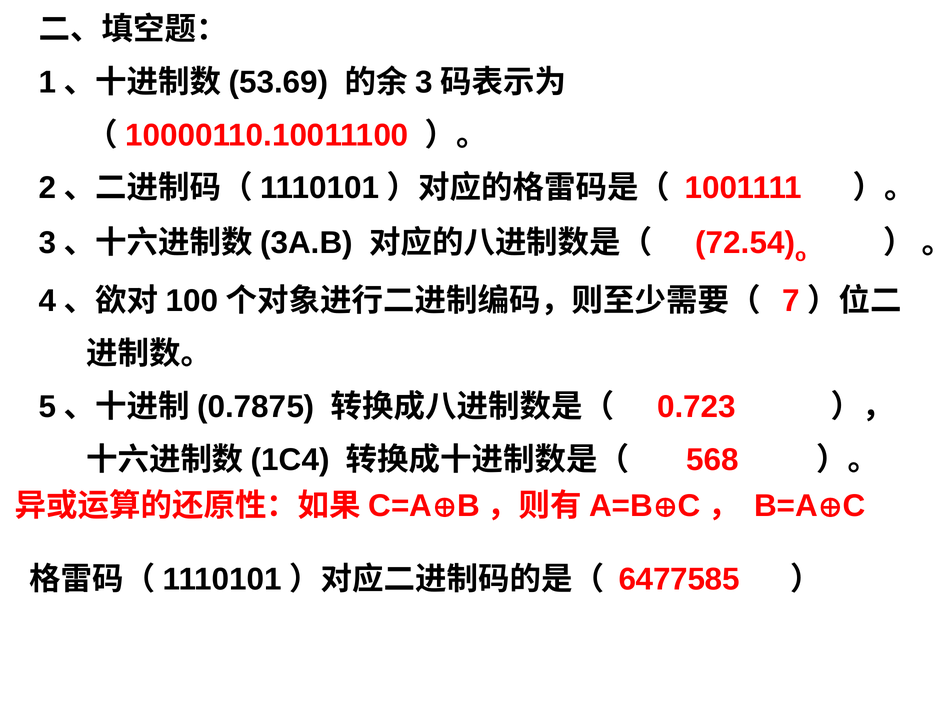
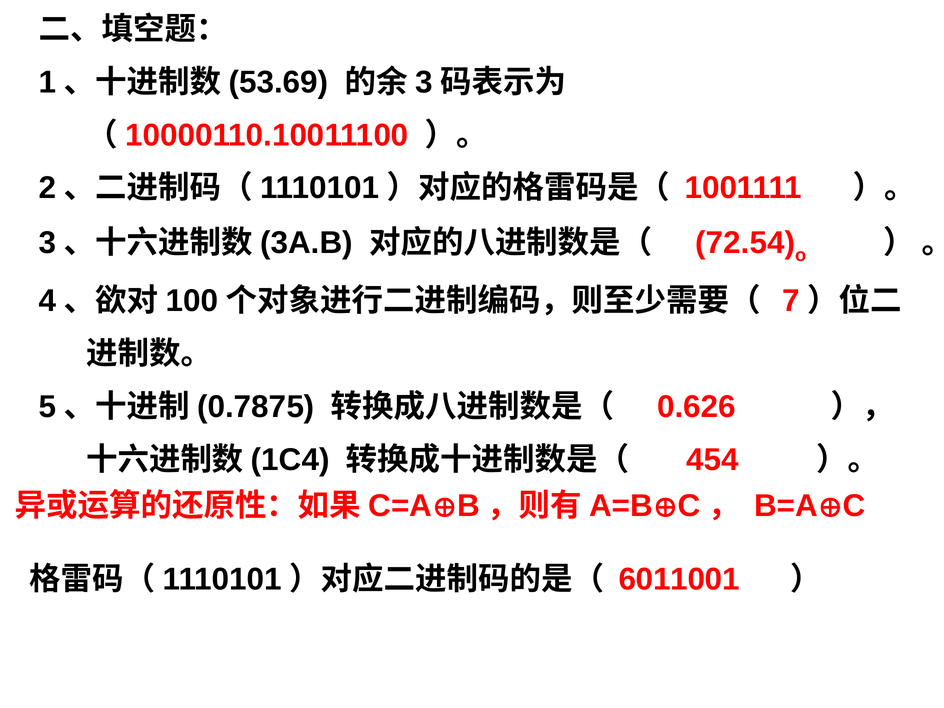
0.723: 0.723 -> 0.626
568: 568 -> 454
6477585: 6477585 -> 6011001
